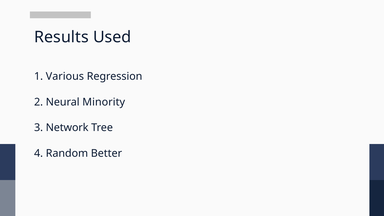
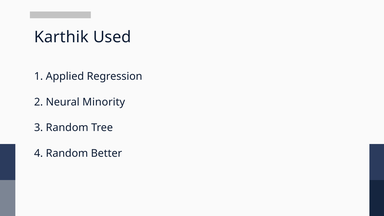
Results: Results -> Karthik
Various: Various -> Applied
3 Network: Network -> Random
